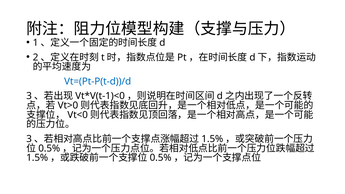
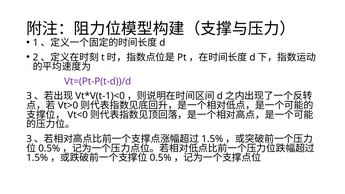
Vt=(Pt-P(t-d))/d colour: blue -> purple
